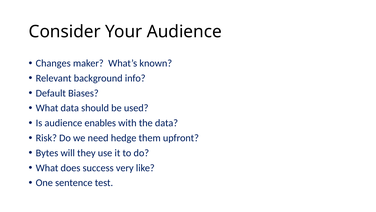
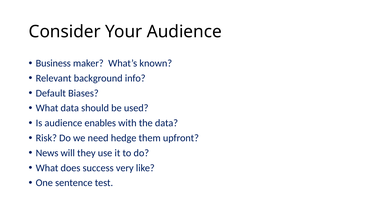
Changes: Changes -> Business
Bytes: Bytes -> News
